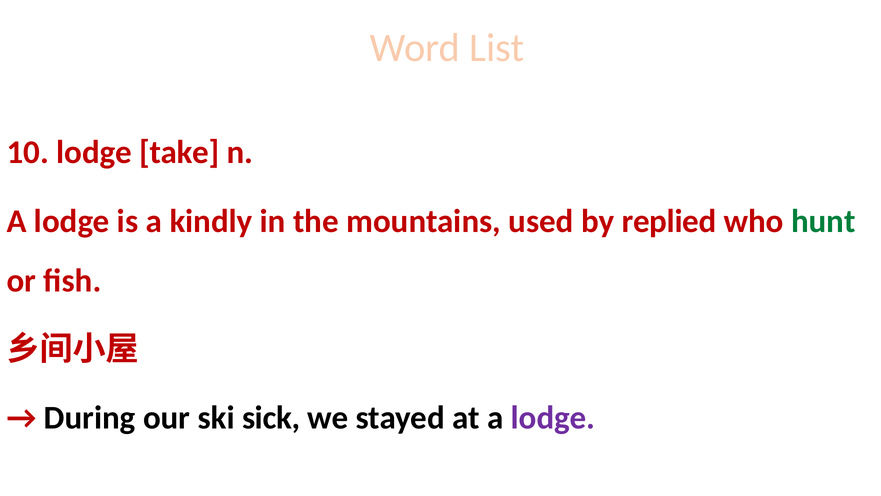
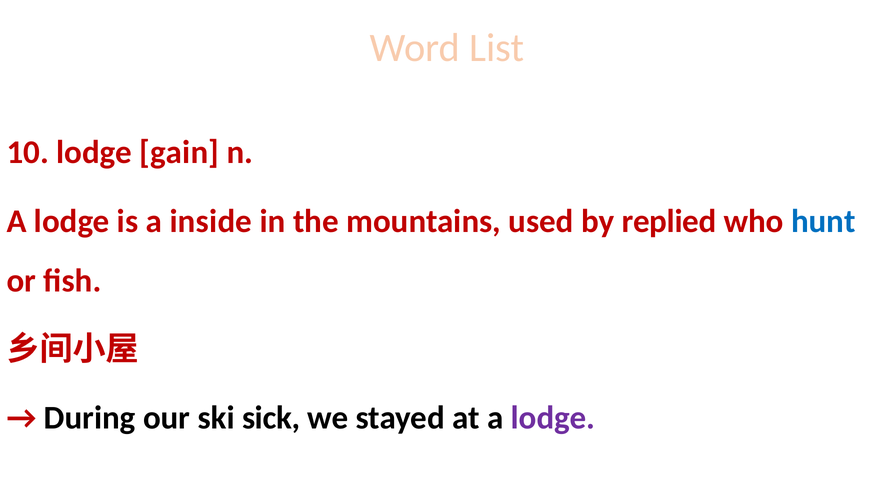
take: take -> gain
kindly: kindly -> inside
hunt colour: green -> blue
